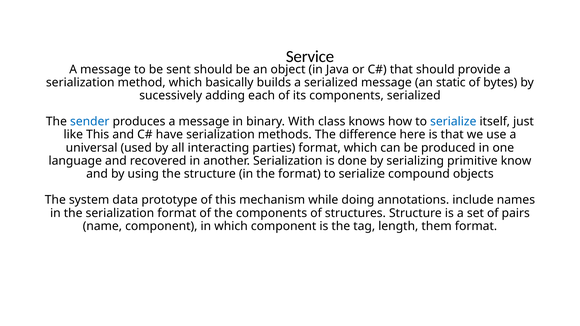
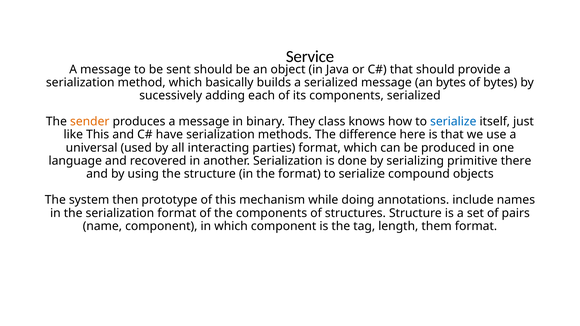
an static: static -> bytes
sender colour: blue -> orange
With: With -> They
know: know -> there
data: data -> then
